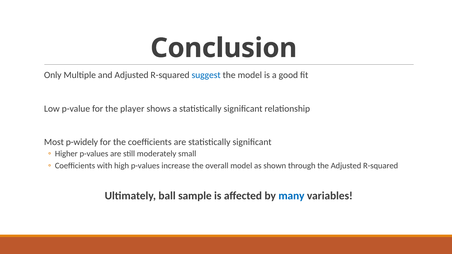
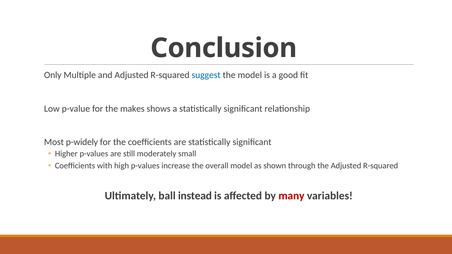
player: player -> makes
sample: sample -> instead
many colour: blue -> red
